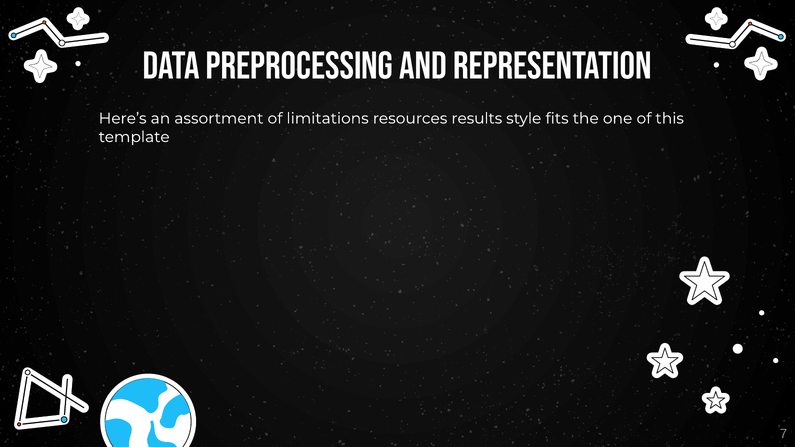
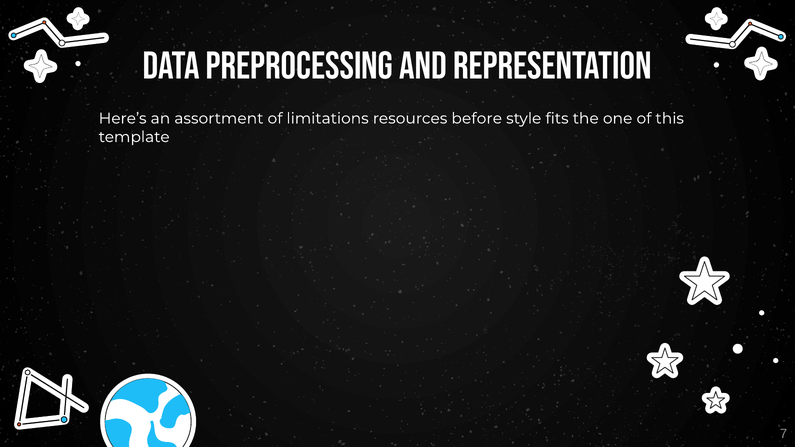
results: results -> before
